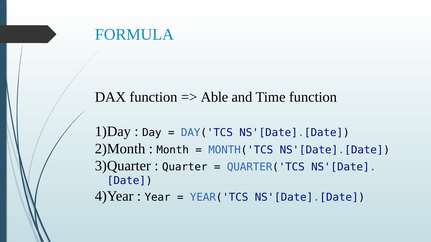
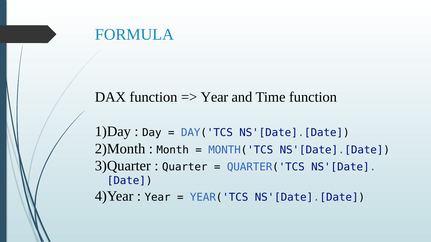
Able at (214, 97): Able -> Year
